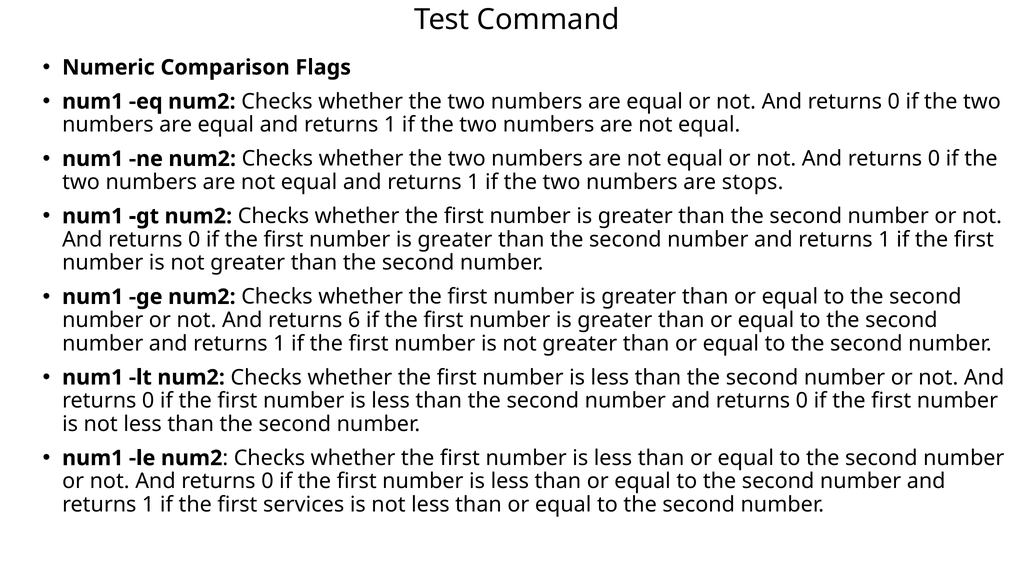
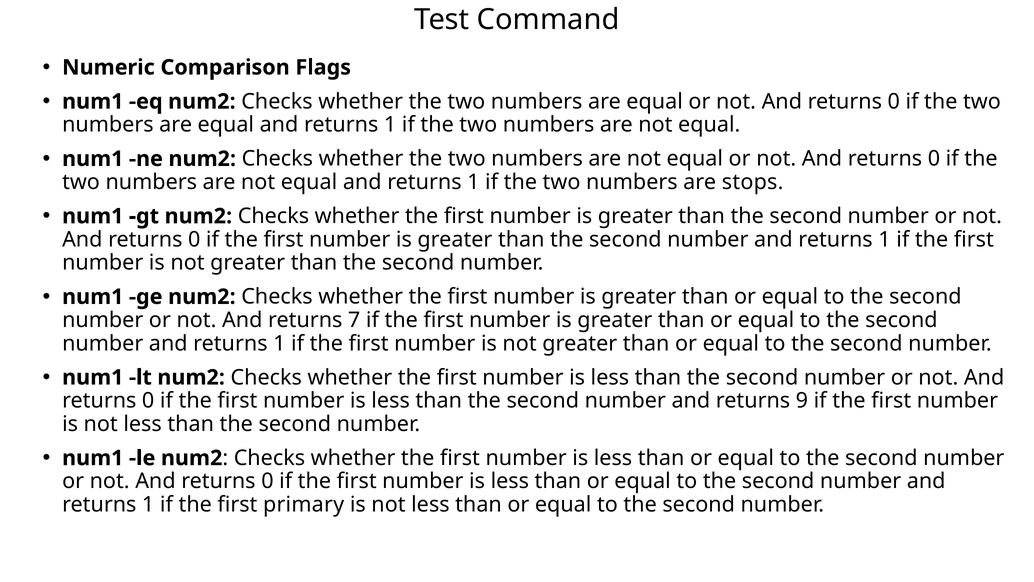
6: 6 -> 7
number and returns 0: 0 -> 9
services: services -> primary
